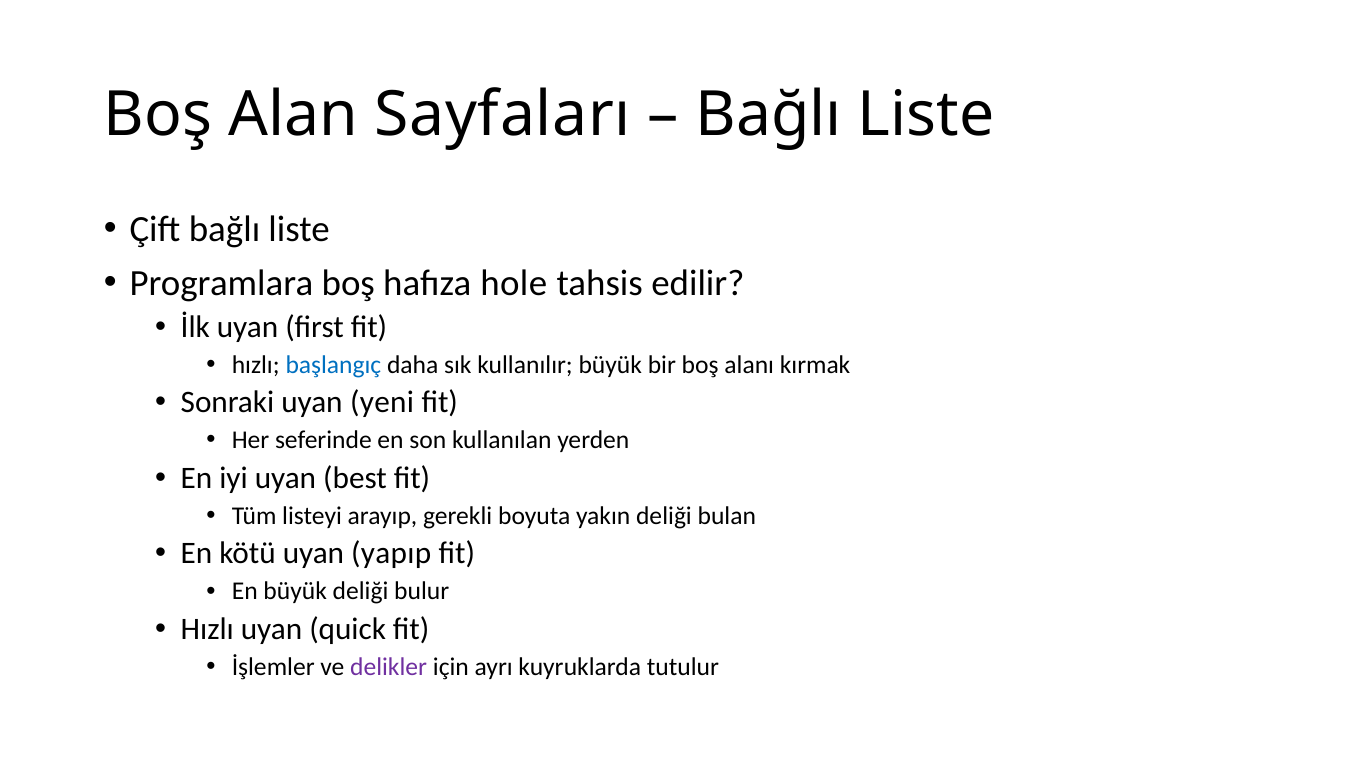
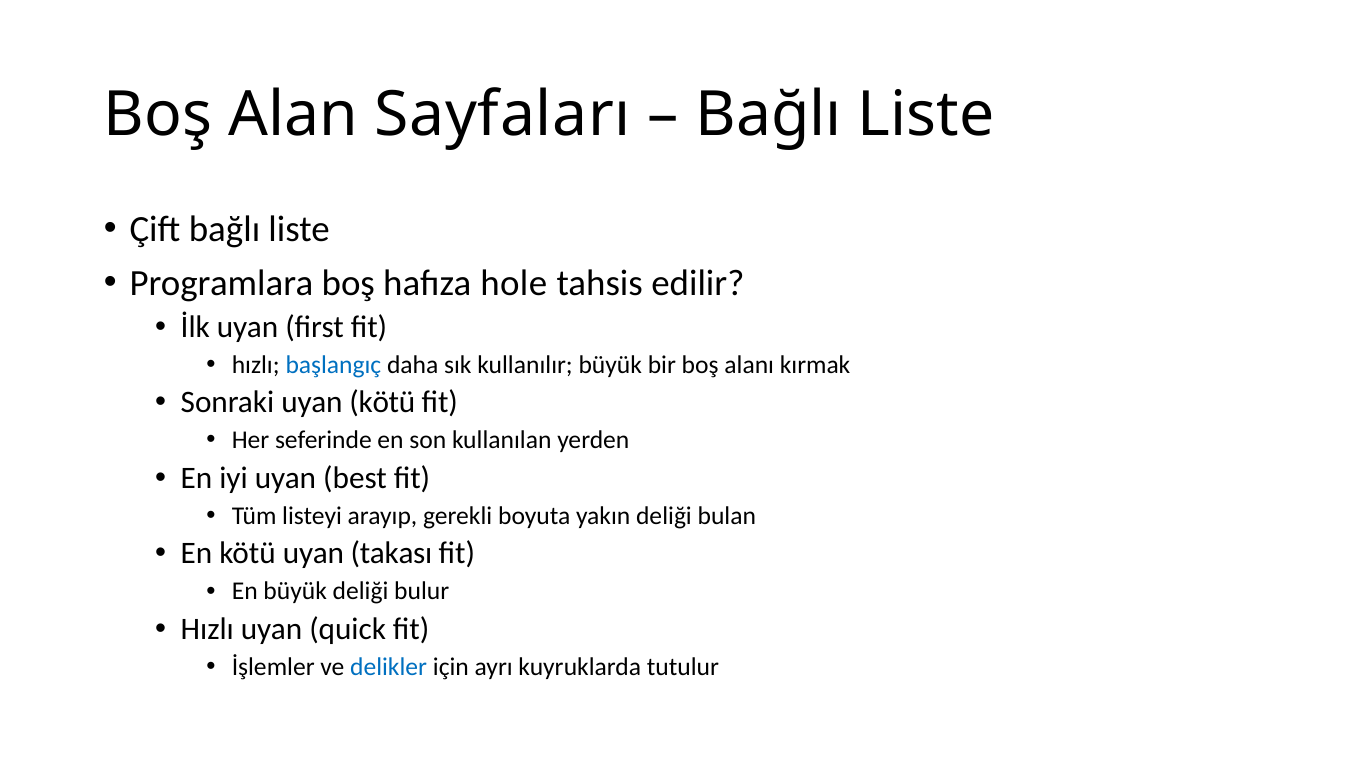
uyan yeni: yeni -> kötü
yapıp: yapıp -> takası
delikler colour: purple -> blue
